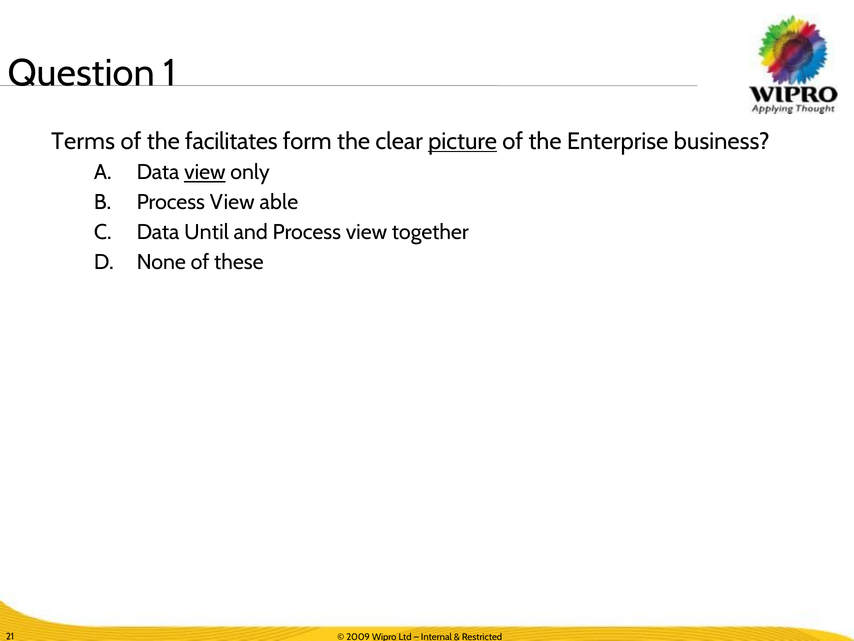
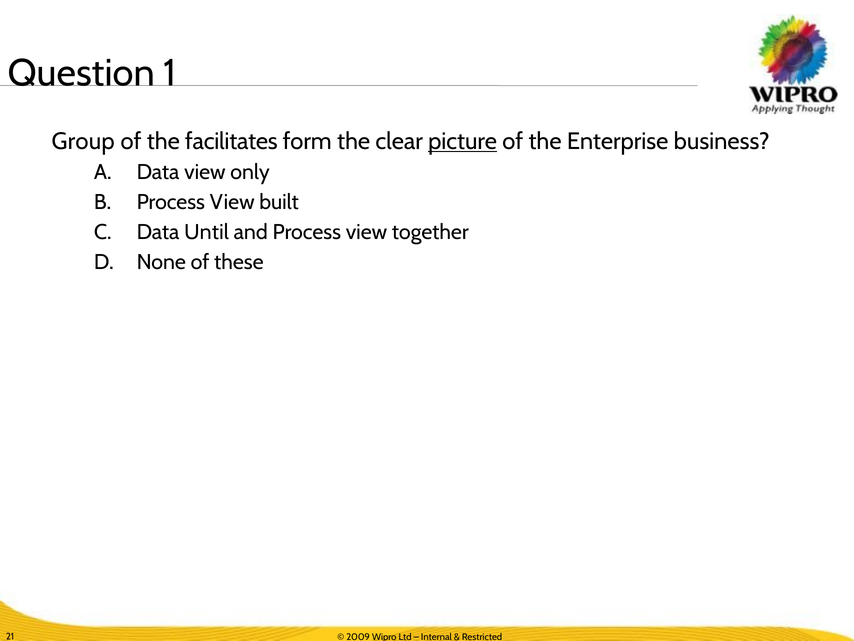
Terms: Terms -> Group
view at (205, 172) underline: present -> none
able: able -> built
